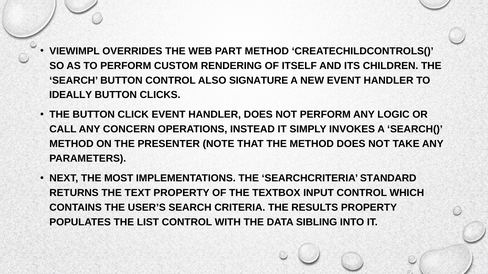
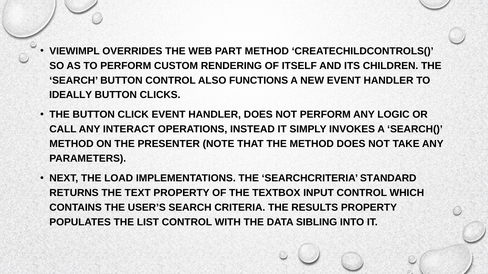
SIGNATURE: SIGNATURE -> FUNCTIONS
CONCERN: CONCERN -> INTERACT
MOST: MOST -> LOAD
